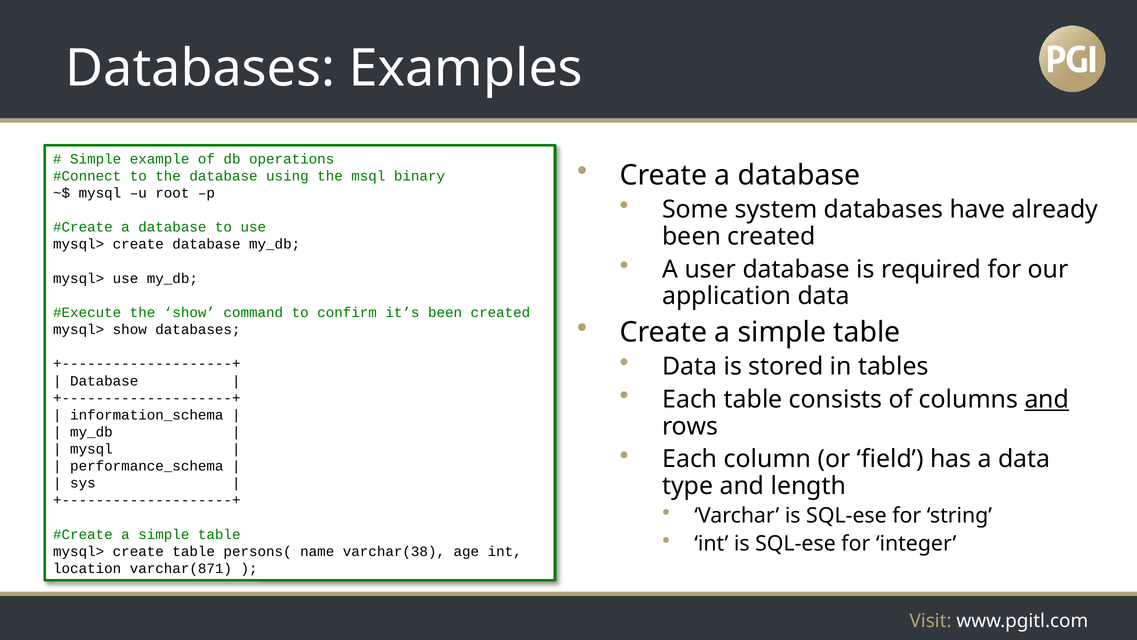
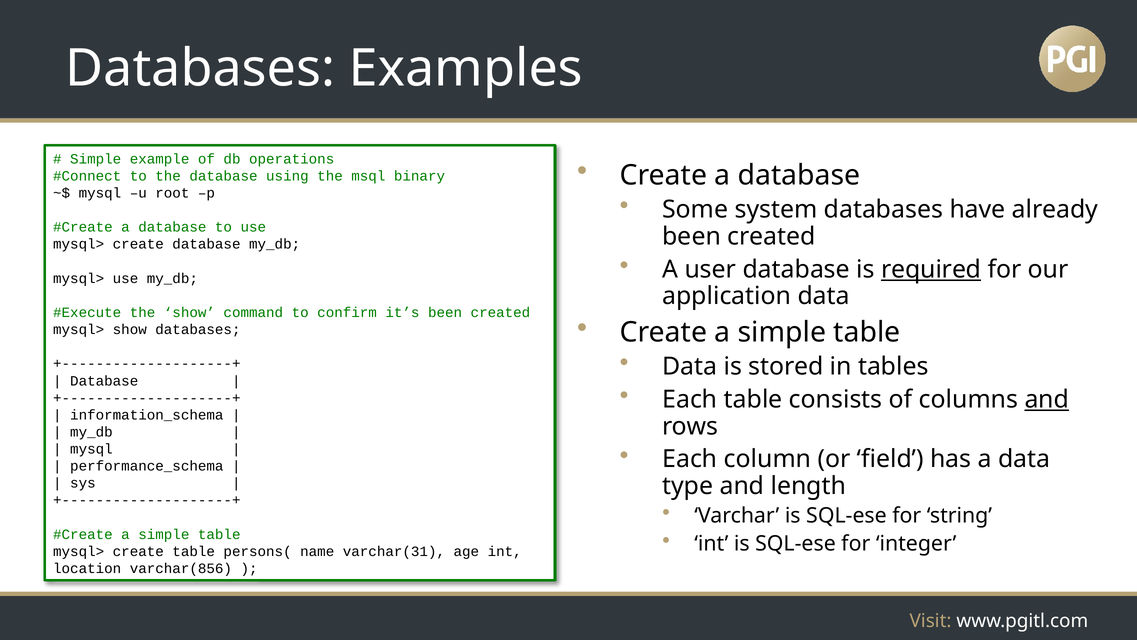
required underline: none -> present
varchar(38: varchar(38 -> varchar(31
varchar(871: varchar(871 -> varchar(856
